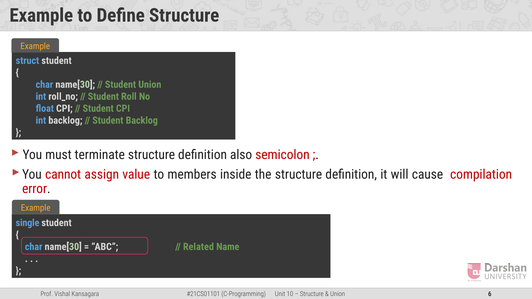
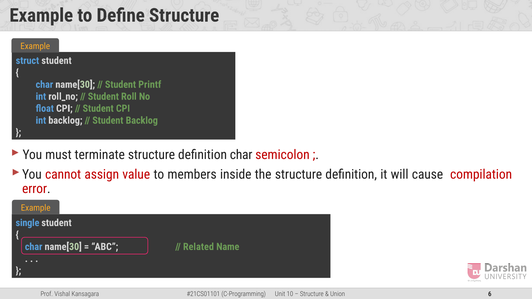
Student Union: Union -> Printf
definition also: also -> char
